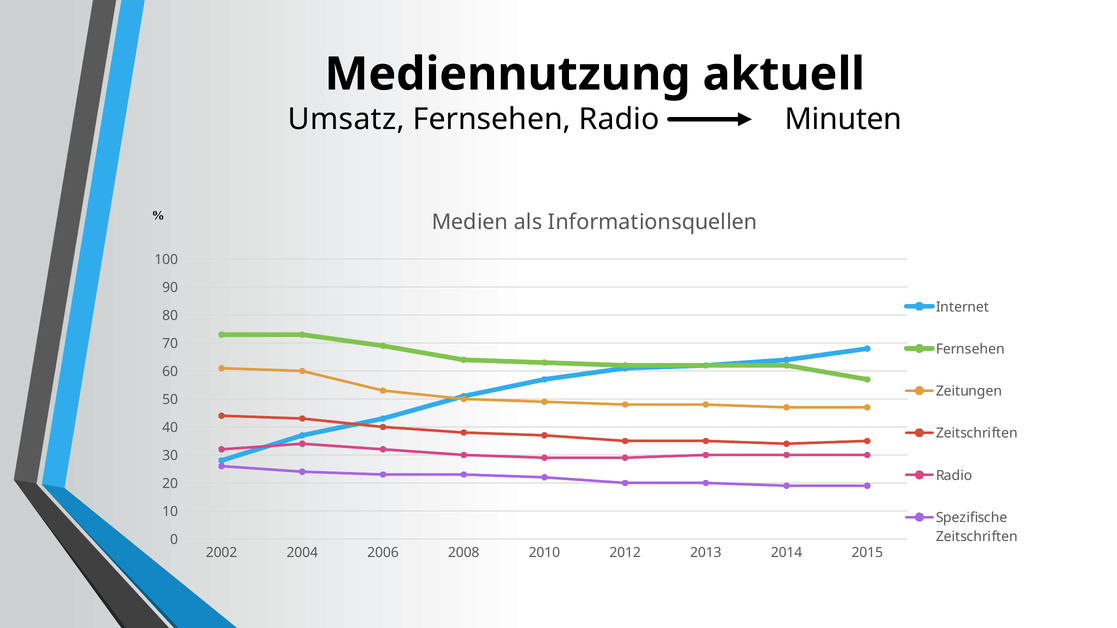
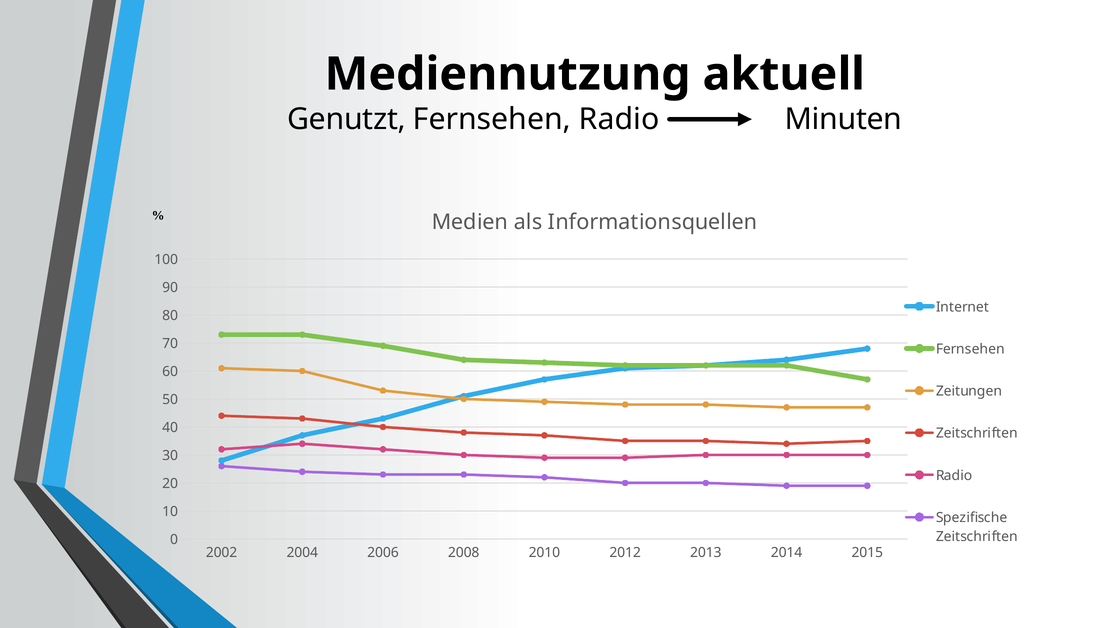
Umsatz: Umsatz -> Genutzt
